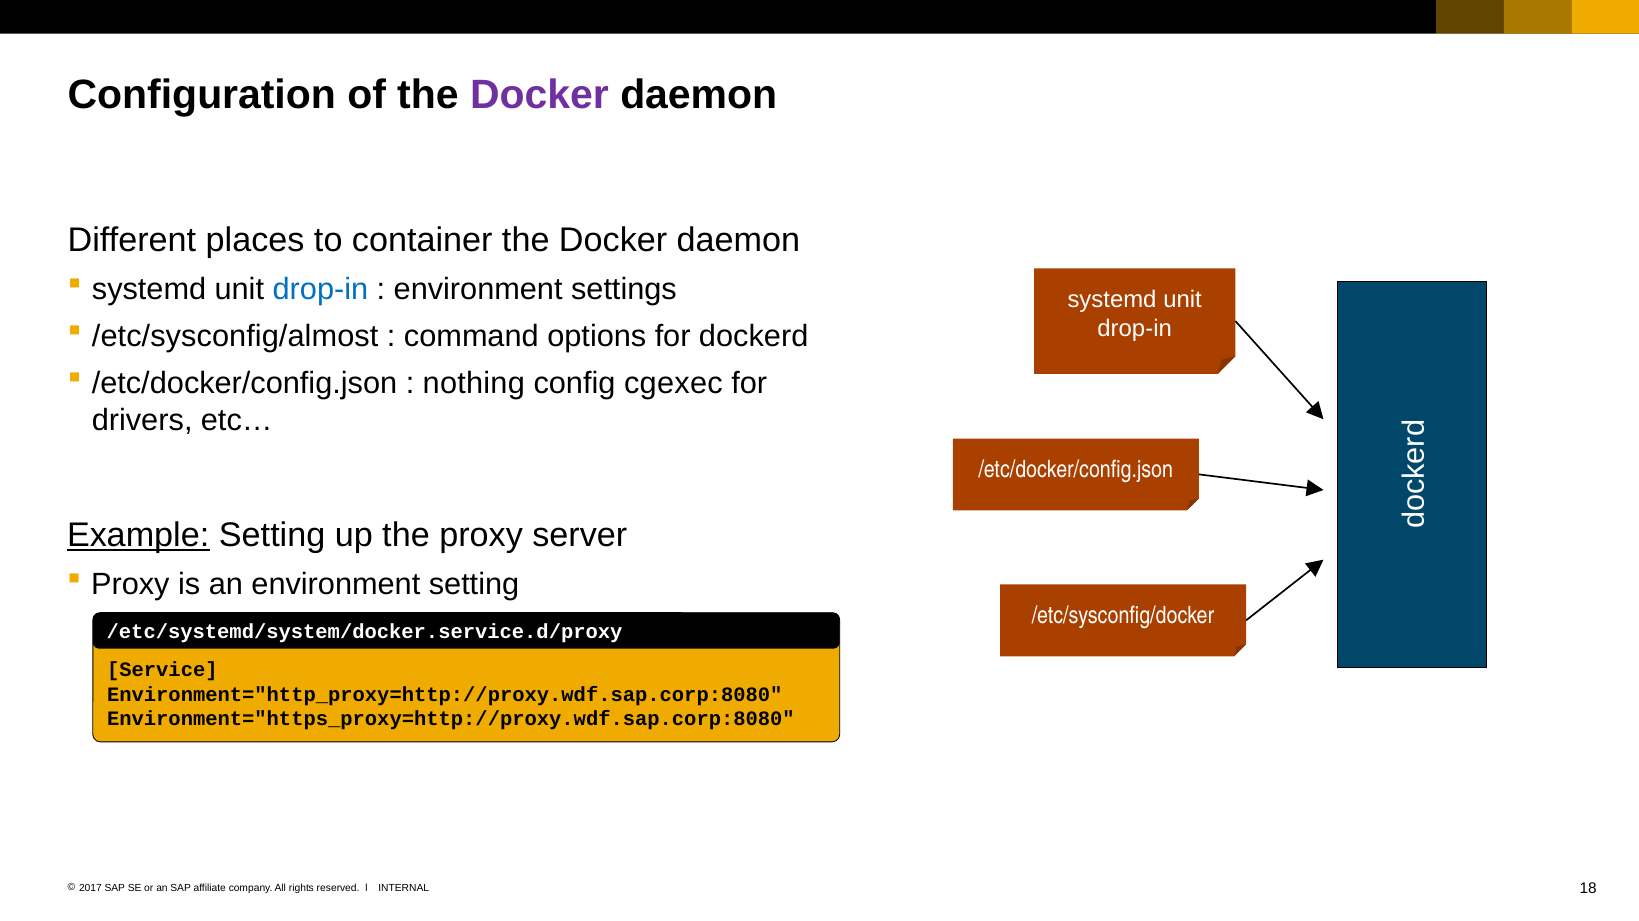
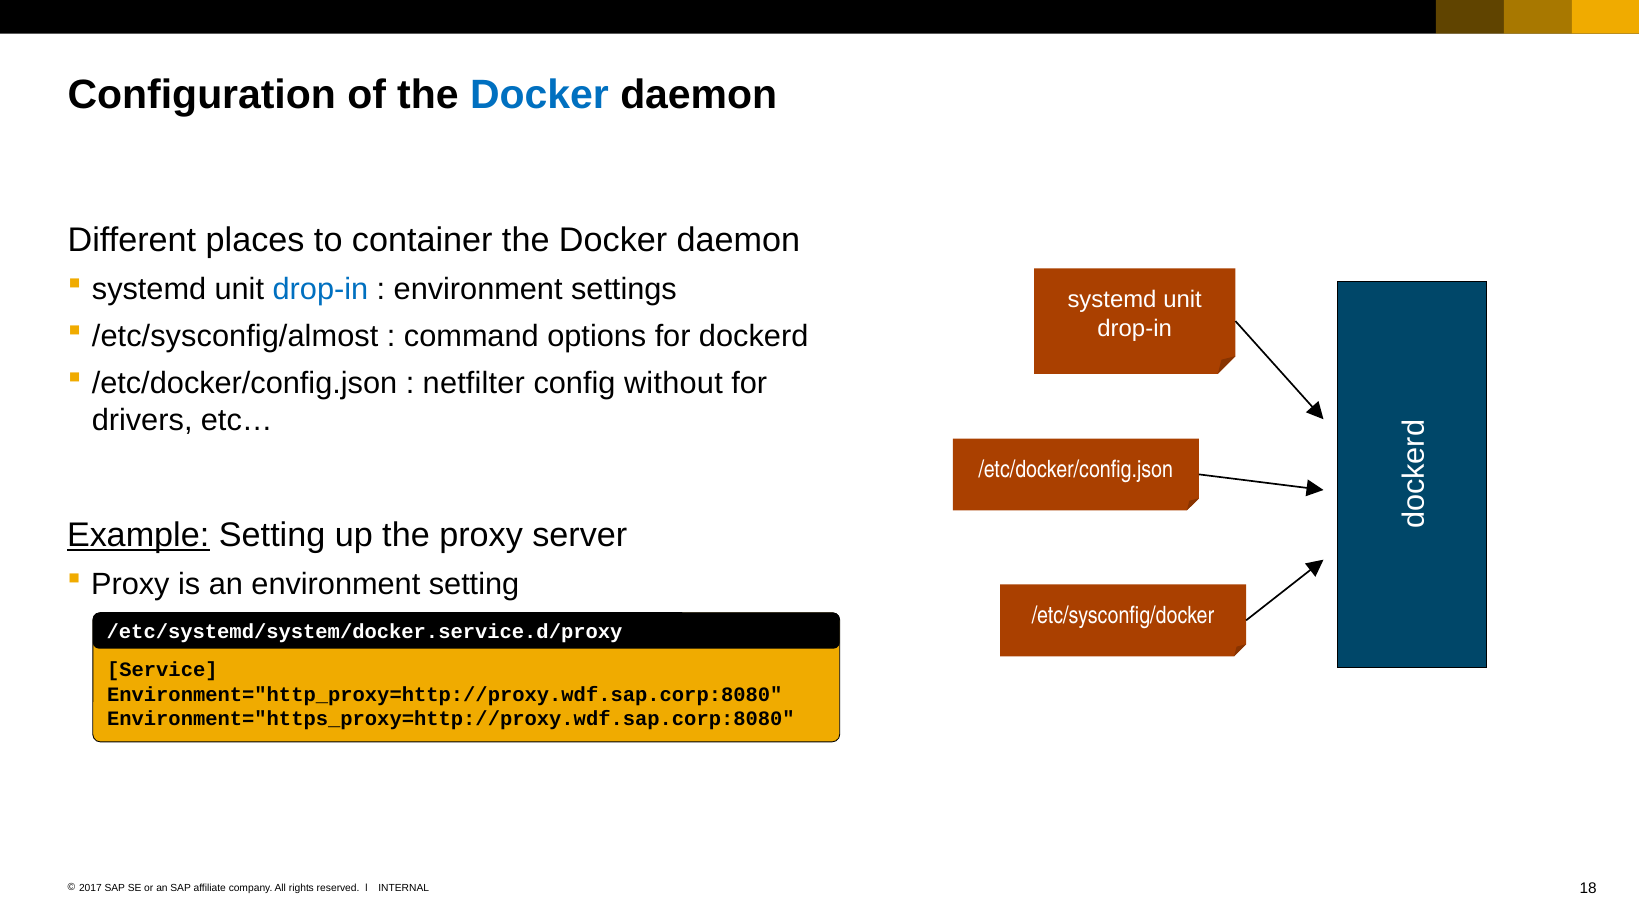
Docker at (539, 95) colour: purple -> blue
nothing: nothing -> netfilter
cgexec: cgexec -> without
